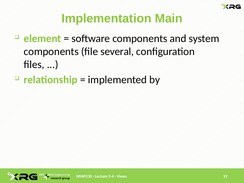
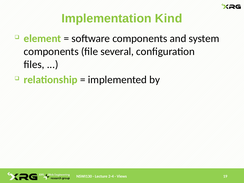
Main: Main -> Kind
